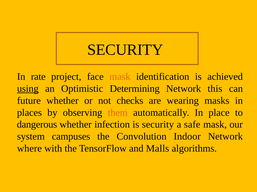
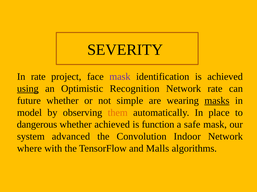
SECURITY at (125, 50): SECURITY -> SEVERITY
mask at (120, 77) colour: orange -> purple
Determining: Determining -> Recognition
Network this: this -> rate
checks: checks -> simple
masks underline: none -> present
places: places -> model
whether infection: infection -> achieved
is security: security -> function
campuses: campuses -> advanced
